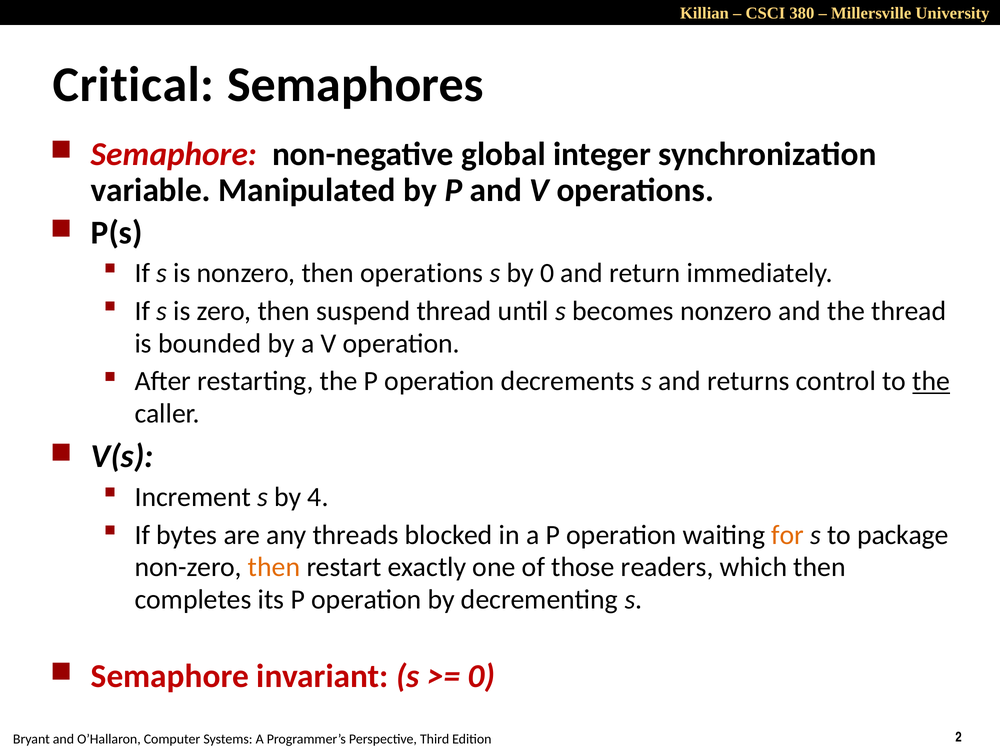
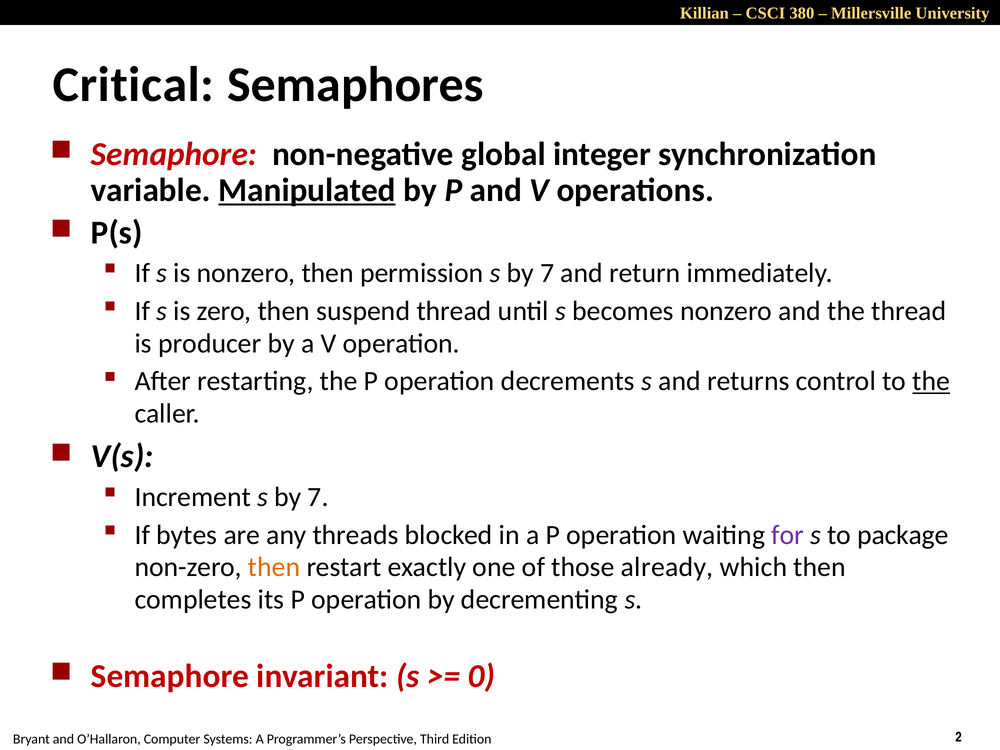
Manipulated underline: none -> present
then operations: operations -> permission
0 at (547, 273): 0 -> 7
bounded: bounded -> producer
Increment s by 4: 4 -> 7
for colour: orange -> purple
readers: readers -> already
